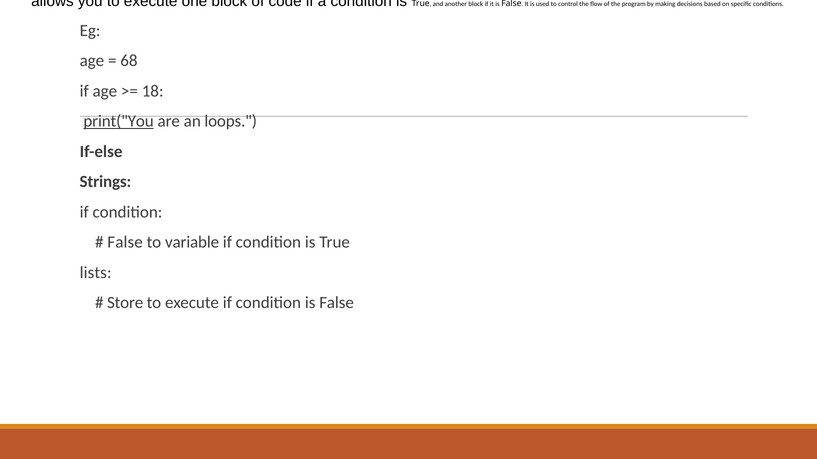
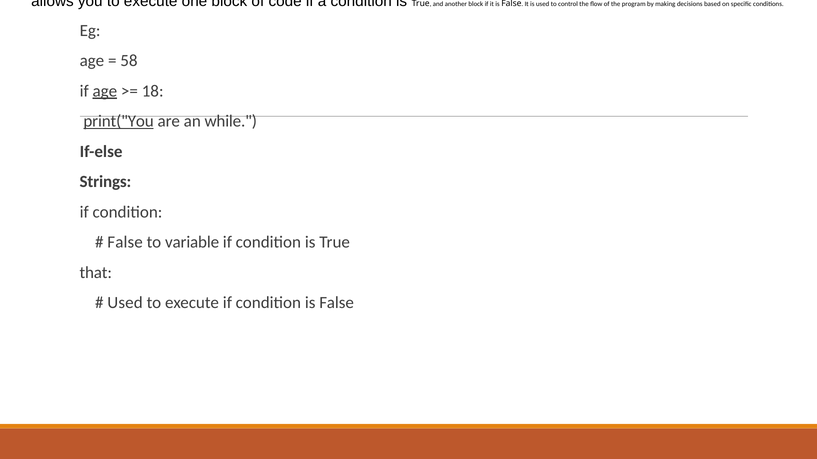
68: 68 -> 58
age at (105, 91) underline: none -> present
loops: loops -> while
lists: lists -> that
Store at (125, 303): Store -> Used
